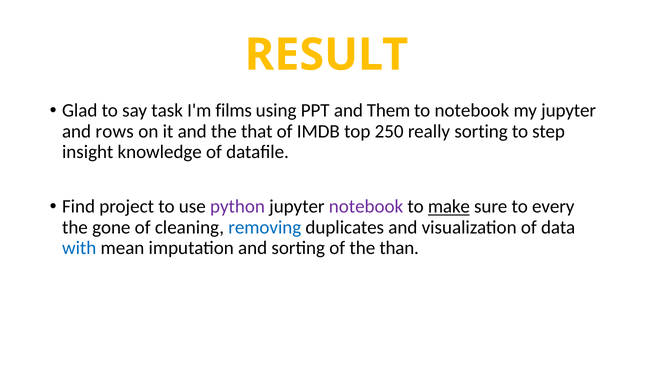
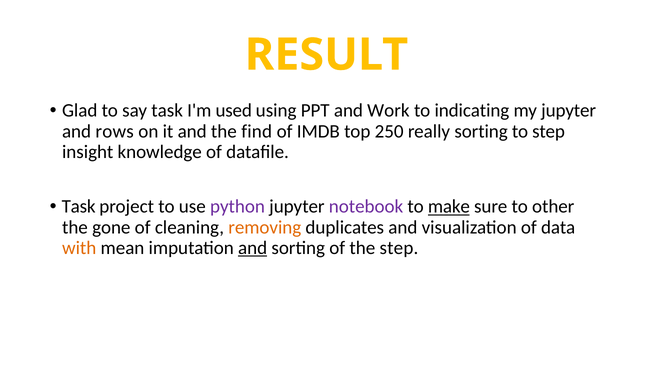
films: films -> used
Them: Them -> Work
to notebook: notebook -> indicating
that: that -> find
Find at (79, 206): Find -> Task
every: every -> other
removing colour: blue -> orange
with colour: blue -> orange
and at (253, 247) underline: none -> present
the than: than -> step
